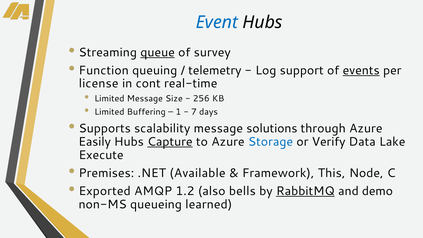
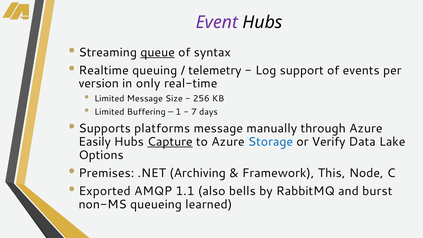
Event colour: blue -> purple
survey: survey -> syntax
Function: Function -> Realtime
events underline: present -> none
license: license -> version
cont: cont -> only
scalability: scalability -> platforms
solutions: solutions -> manually
Execute: Execute -> Options
Available: Available -> Archiving
1.2: 1.2 -> 1.1
RabbitMQ underline: present -> none
demo: demo -> burst
